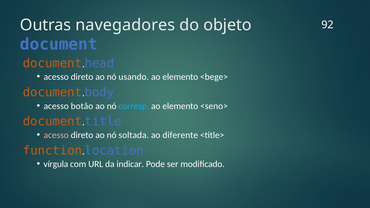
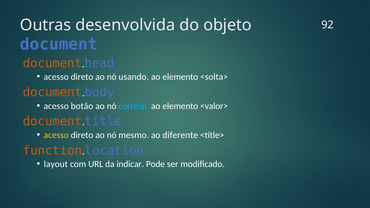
navegadores: navegadores -> desenvolvida
<bege>: <bege> -> <solta>
<seno>: <seno> -> <valor>
acesso at (56, 135) colour: pink -> yellow
soltada: soltada -> mesmo
vírgula: vírgula -> layout
